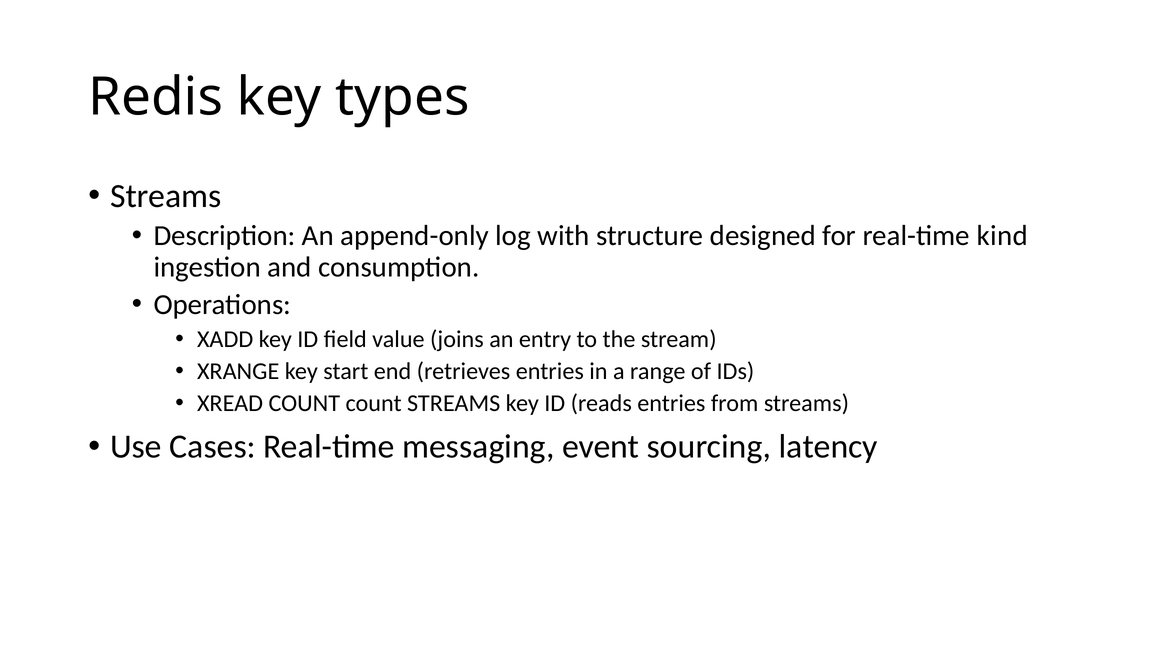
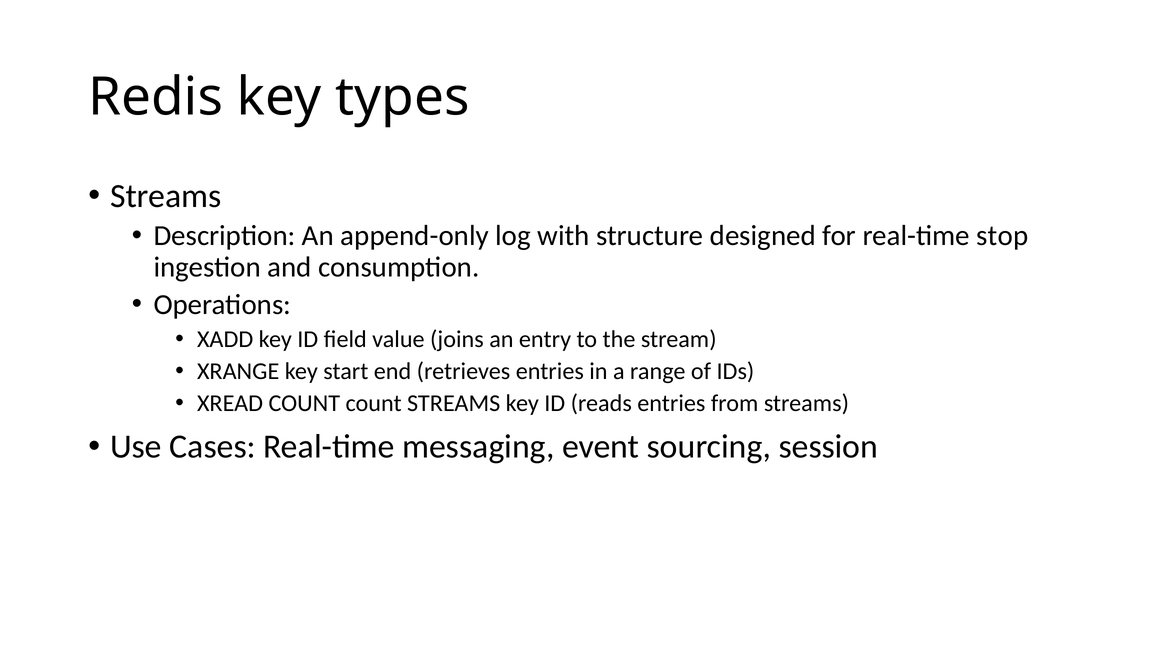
kind: kind -> stop
latency: latency -> session
